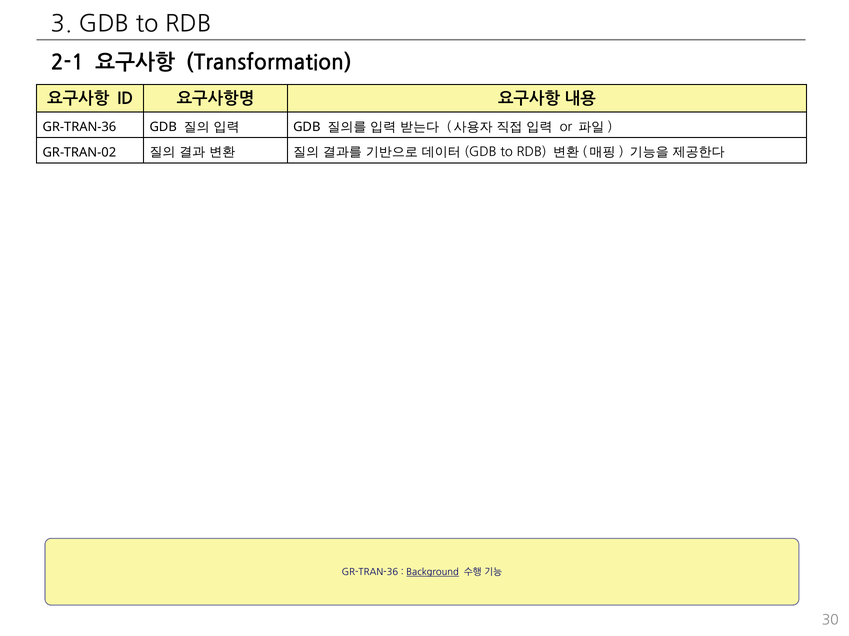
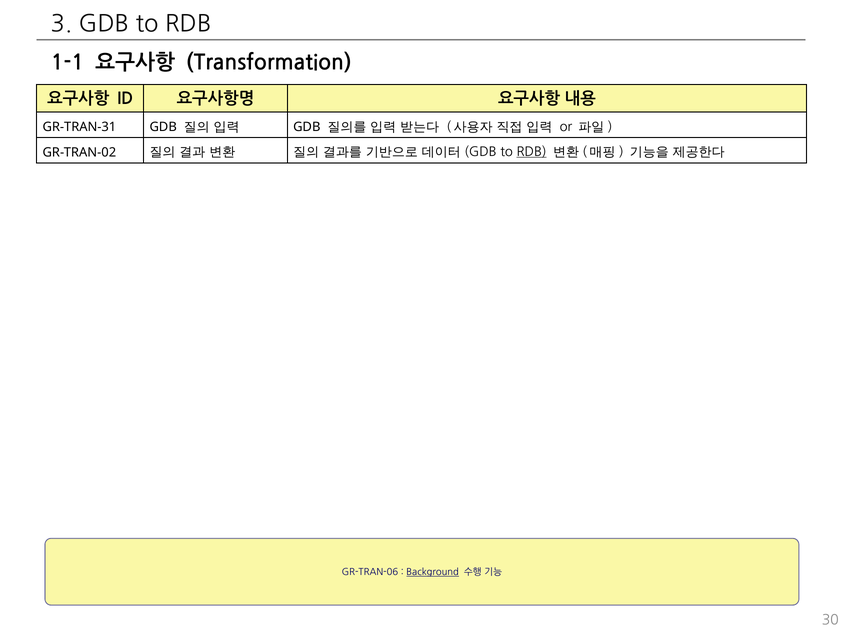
2-1: 2-1 -> 1-1
GR-TRAN-36 at (79, 127): GR-TRAN-36 -> GR-TRAN-31
RDB at (532, 152) underline: none -> present
GR-TRAN-36 at (370, 573): GR-TRAN-36 -> GR-TRAN-06
